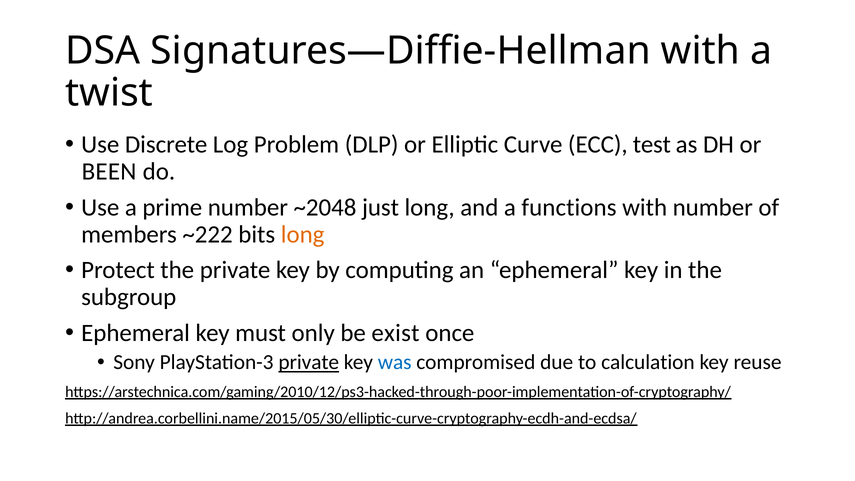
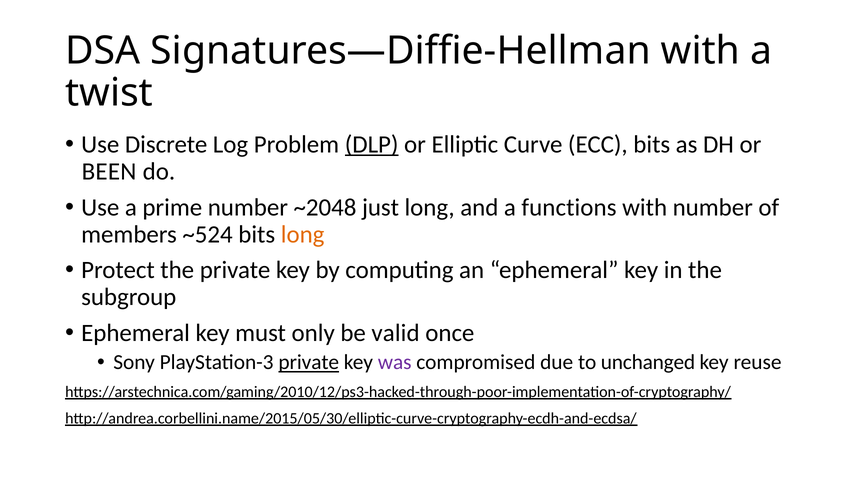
DLP underline: none -> present
ECC test: test -> bits
~222: ~222 -> ~524
exist: exist -> valid
was colour: blue -> purple
calculation: calculation -> unchanged
